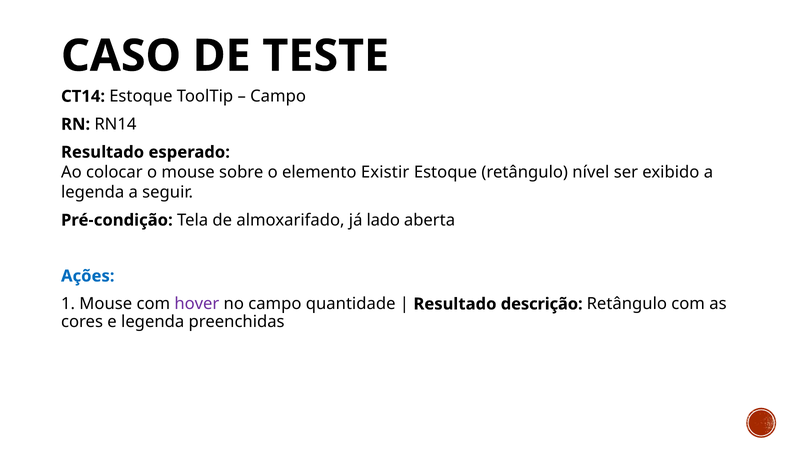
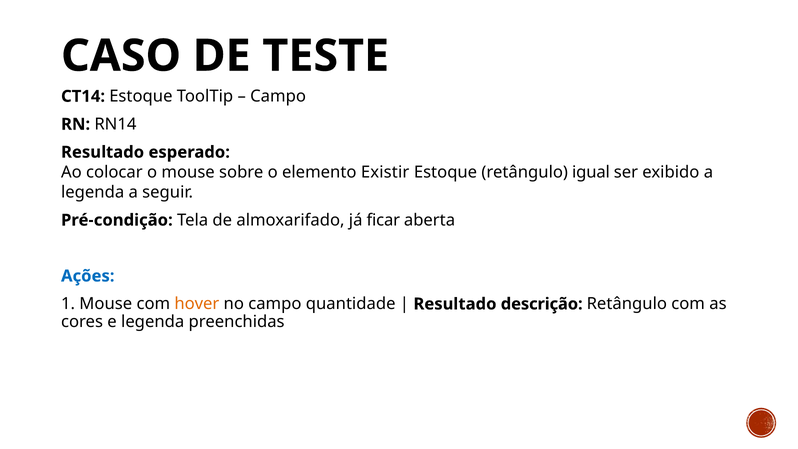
nível: nível -> igual
lado: lado -> ficar
hover colour: purple -> orange
